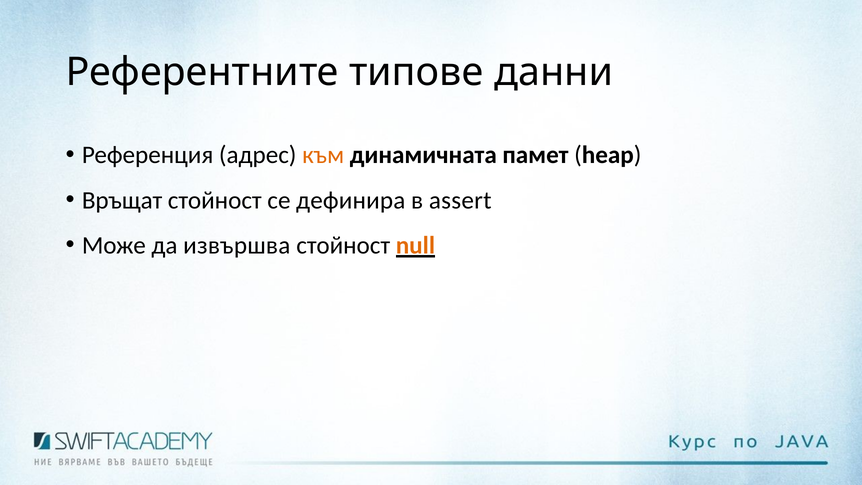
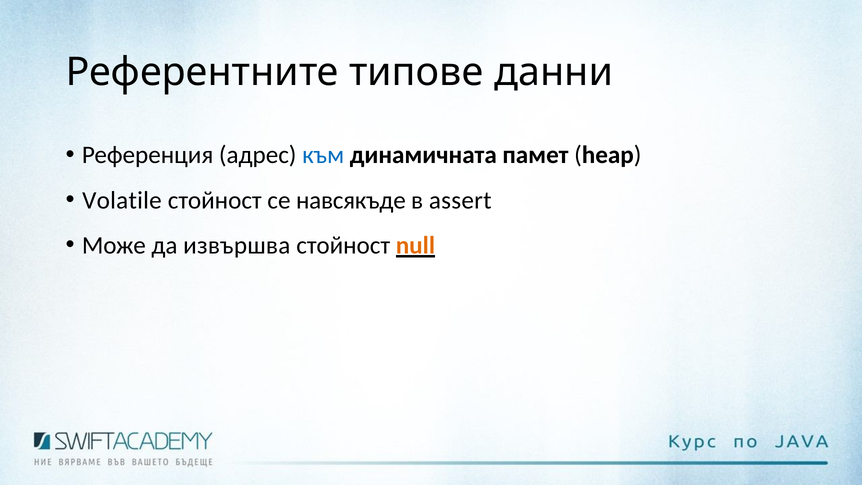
към colour: orange -> blue
Връщат: Връщат -> Volatile
дефинира: дефинира -> навсякъде
